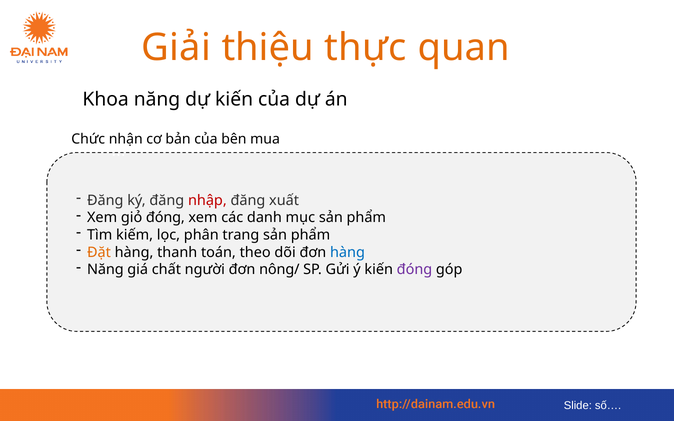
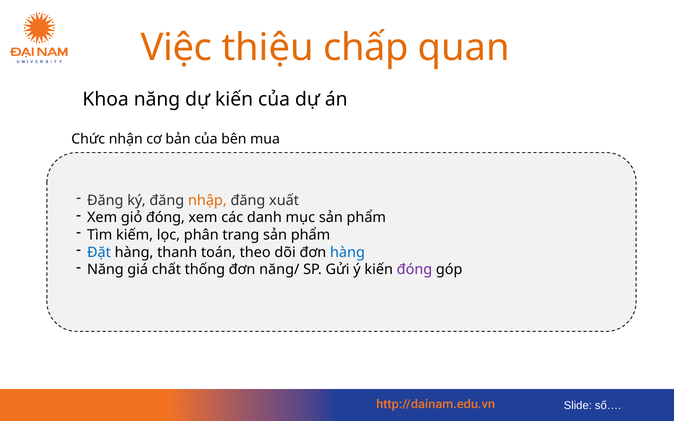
Giải: Giải -> Việc
thực: thực -> chấp
nhập colour: red -> orange
Đặt colour: orange -> blue
người: người -> thống
nông/: nông/ -> năng/
